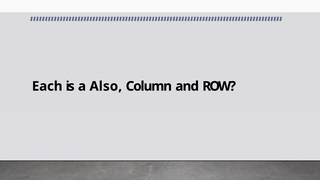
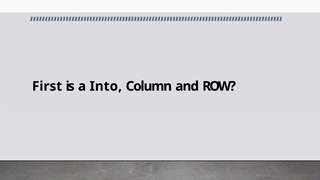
Each: Each -> First
Also: Also -> Into
